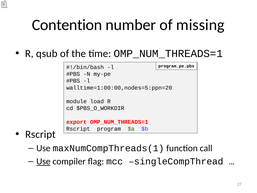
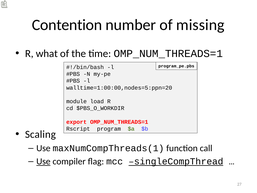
qsub: qsub -> what
Rscript at (40, 134): Rscript -> Scaling
singleCompThread underline: none -> present
